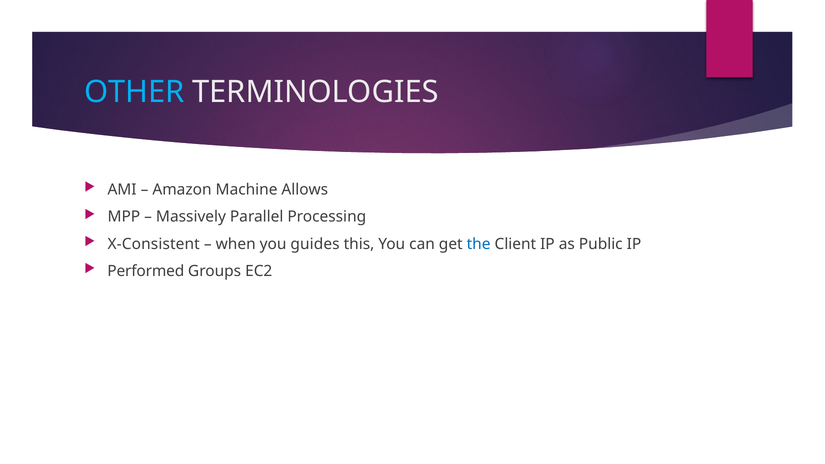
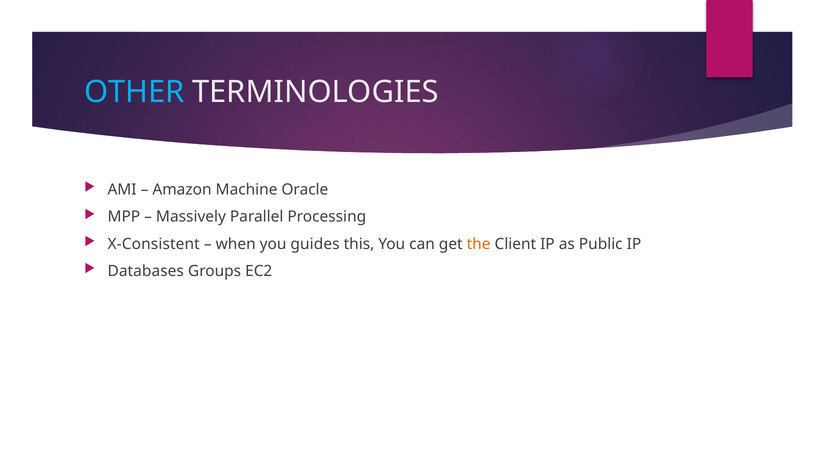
Allows: Allows -> Oracle
the colour: blue -> orange
Performed: Performed -> Databases
